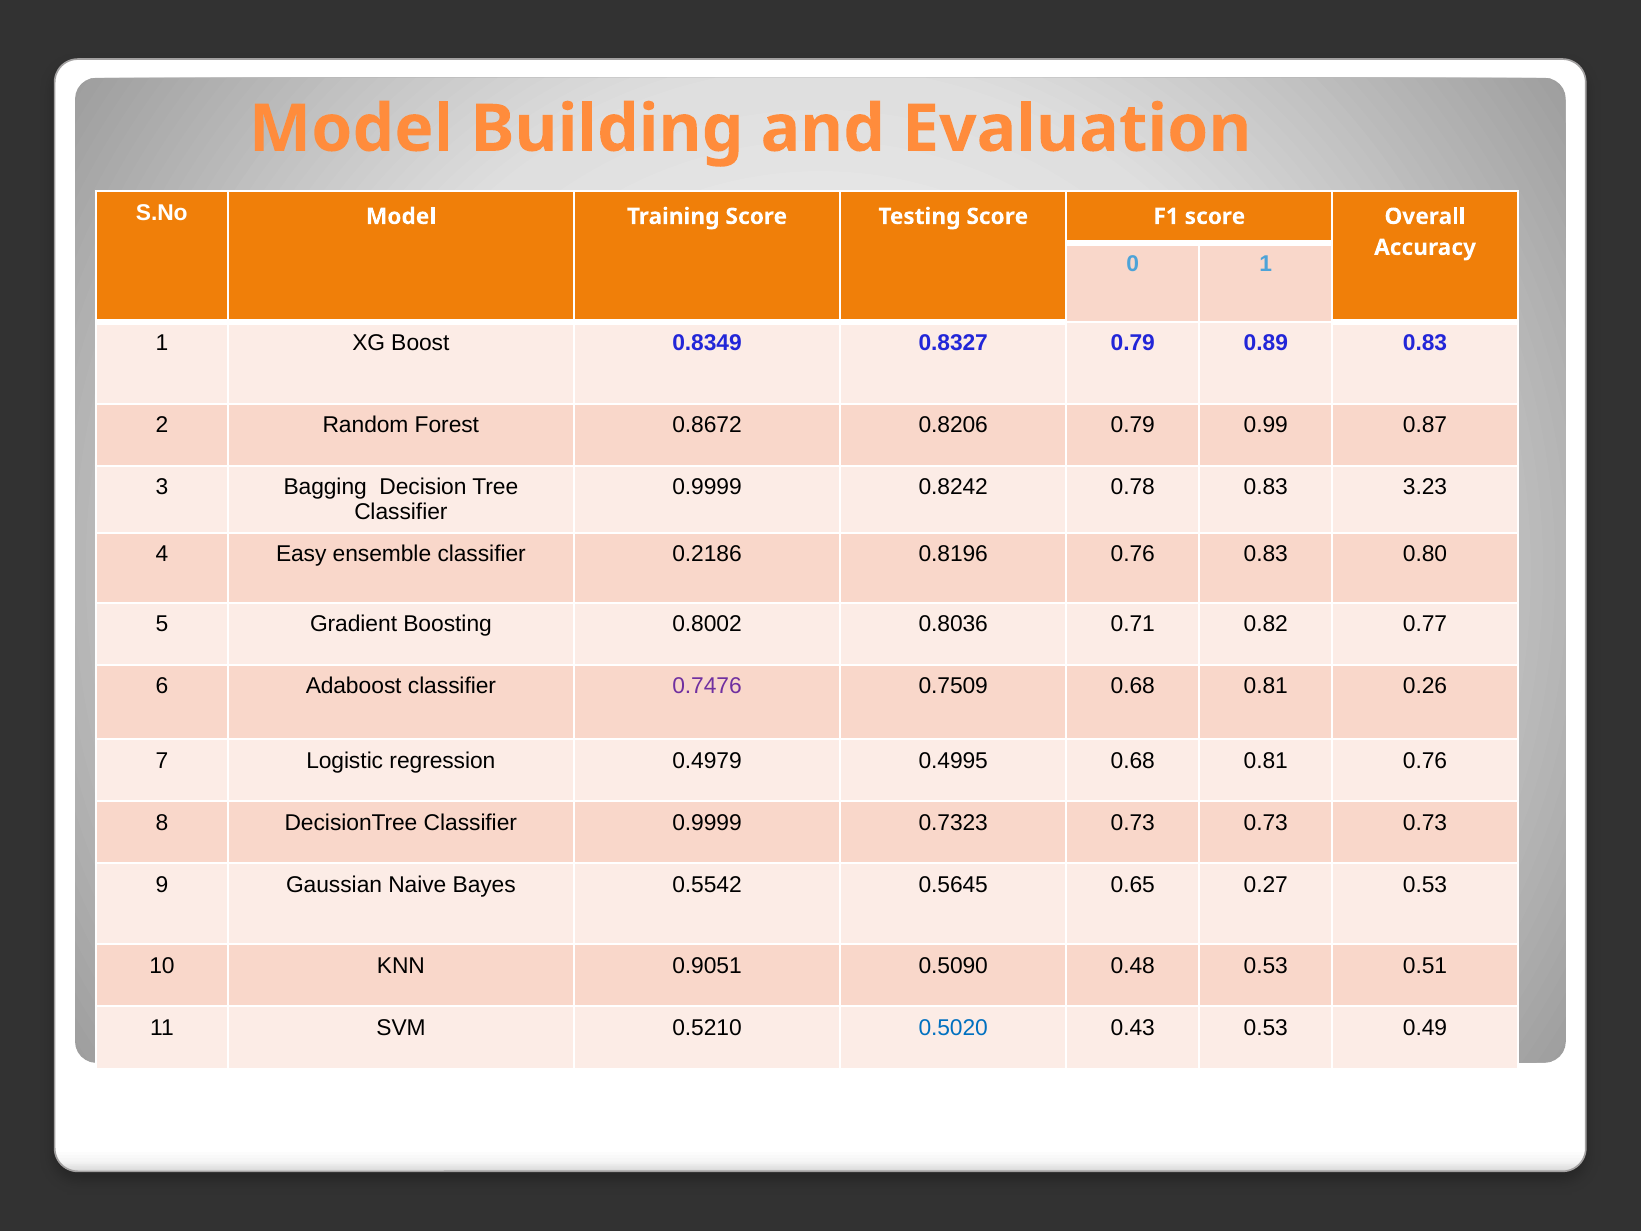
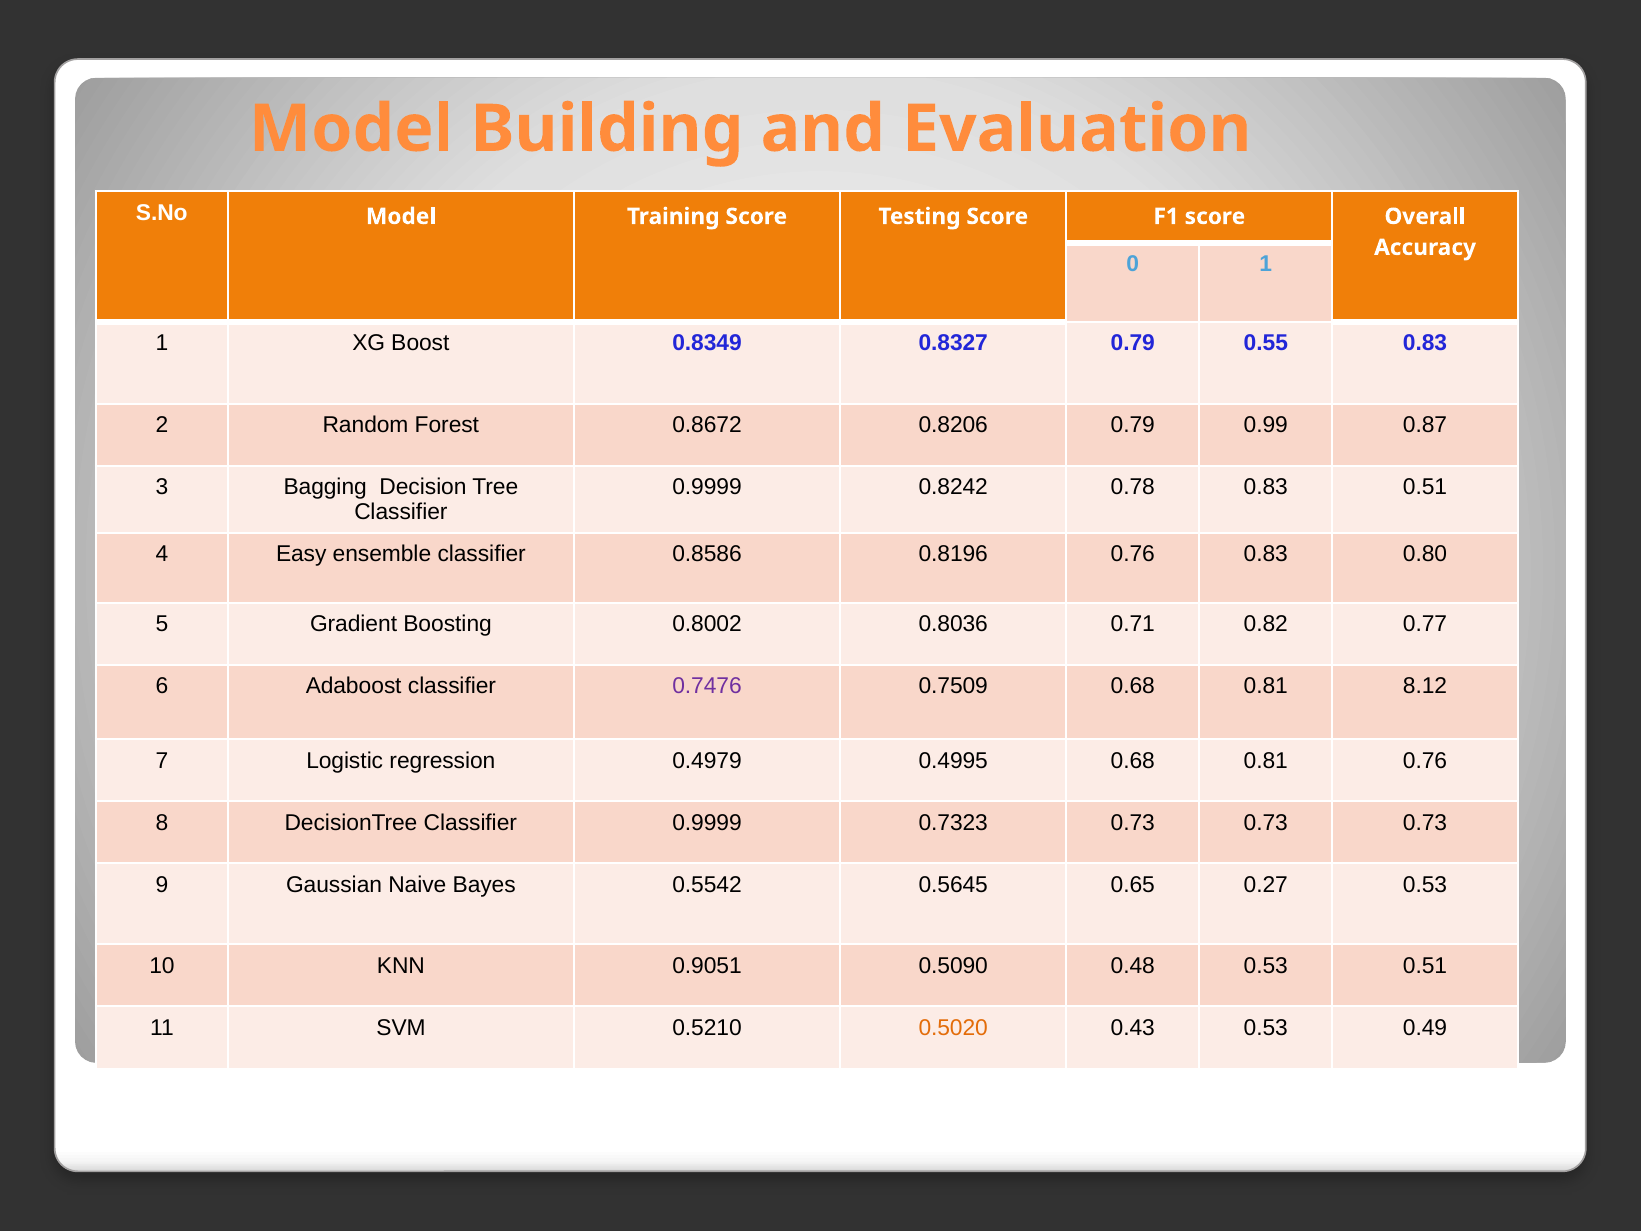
0.89: 0.89 -> 0.55
0.83 3.23: 3.23 -> 0.51
0.2186: 0.2186 -> 0.8586
0.26: 0.26 -> 8.12
0.5020 colour: blue -> orange
